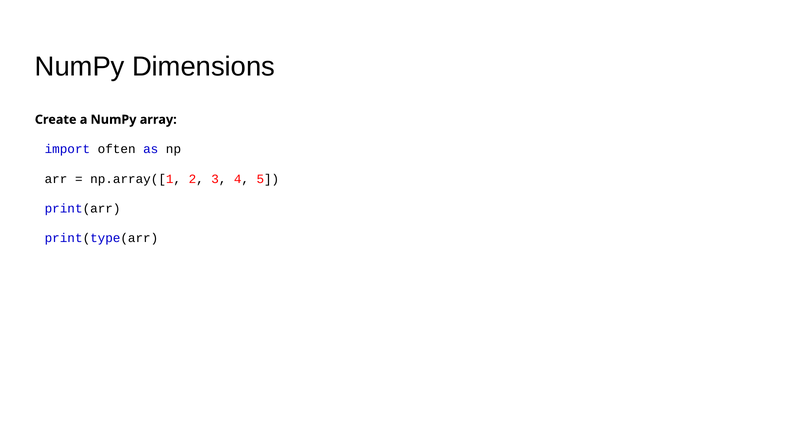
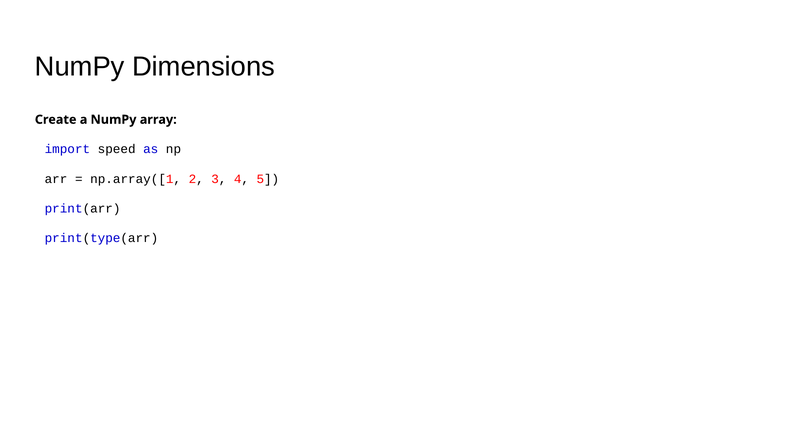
often: often -> speed
